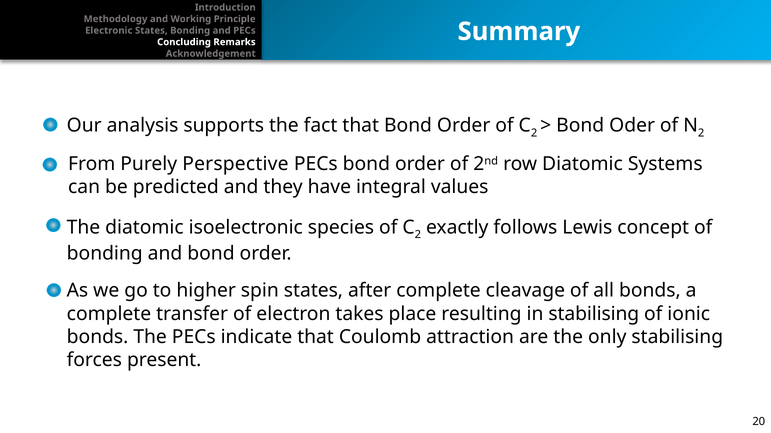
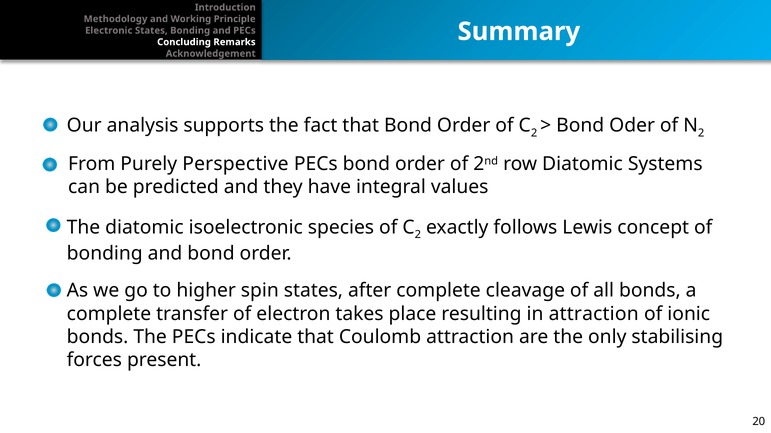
in stabilising: stabilising -> attraction
